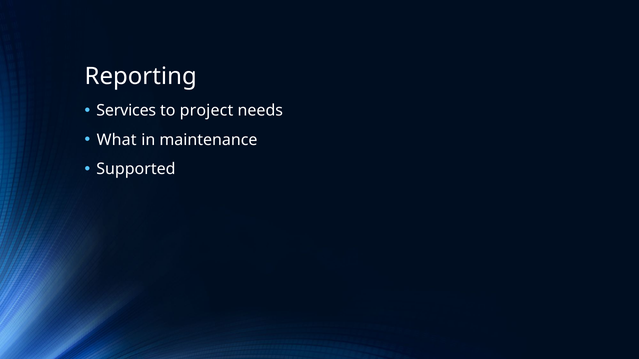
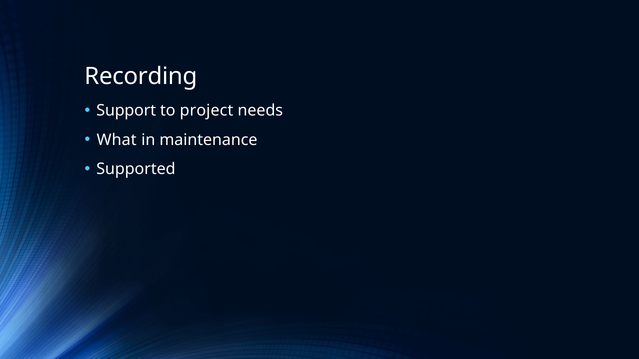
Reporting: Reporting -> Recording
Services: Services -> Support
